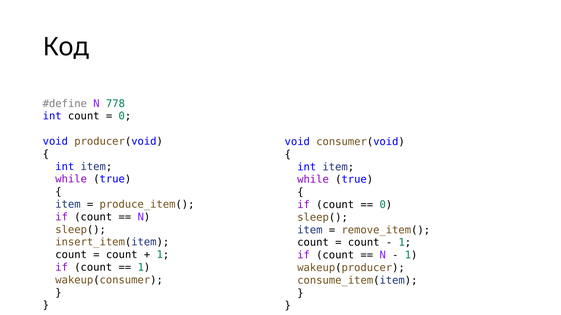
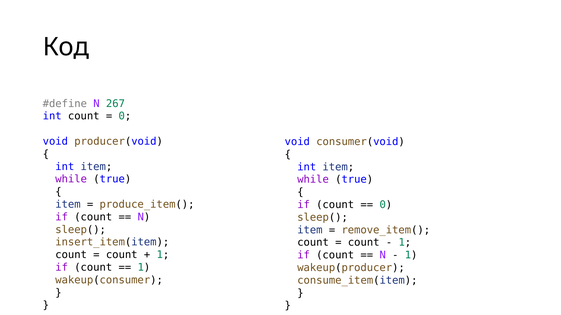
778: 778 -> 267
